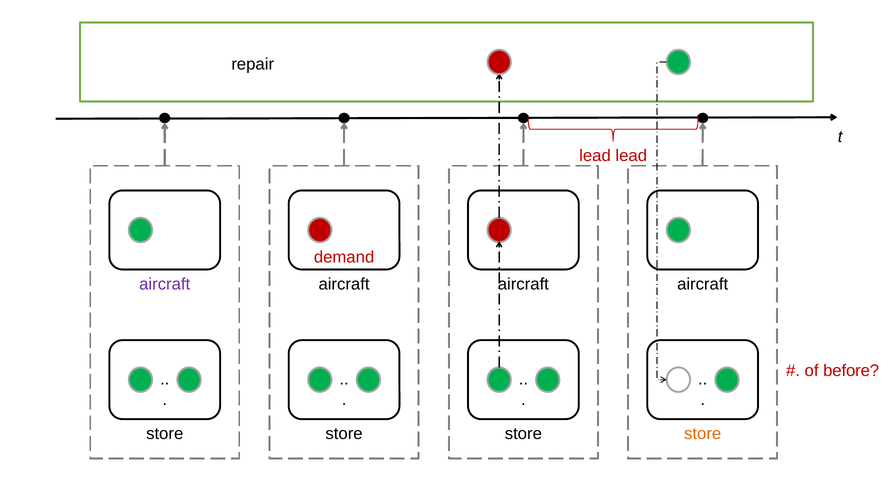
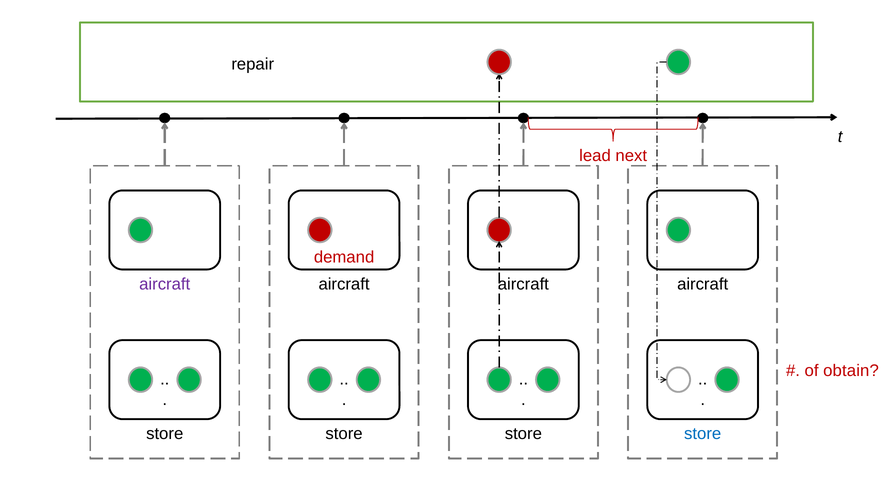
lead lead: lead -> next
before: before -> obtain
store at (703, 434) colour: orange -> blue
